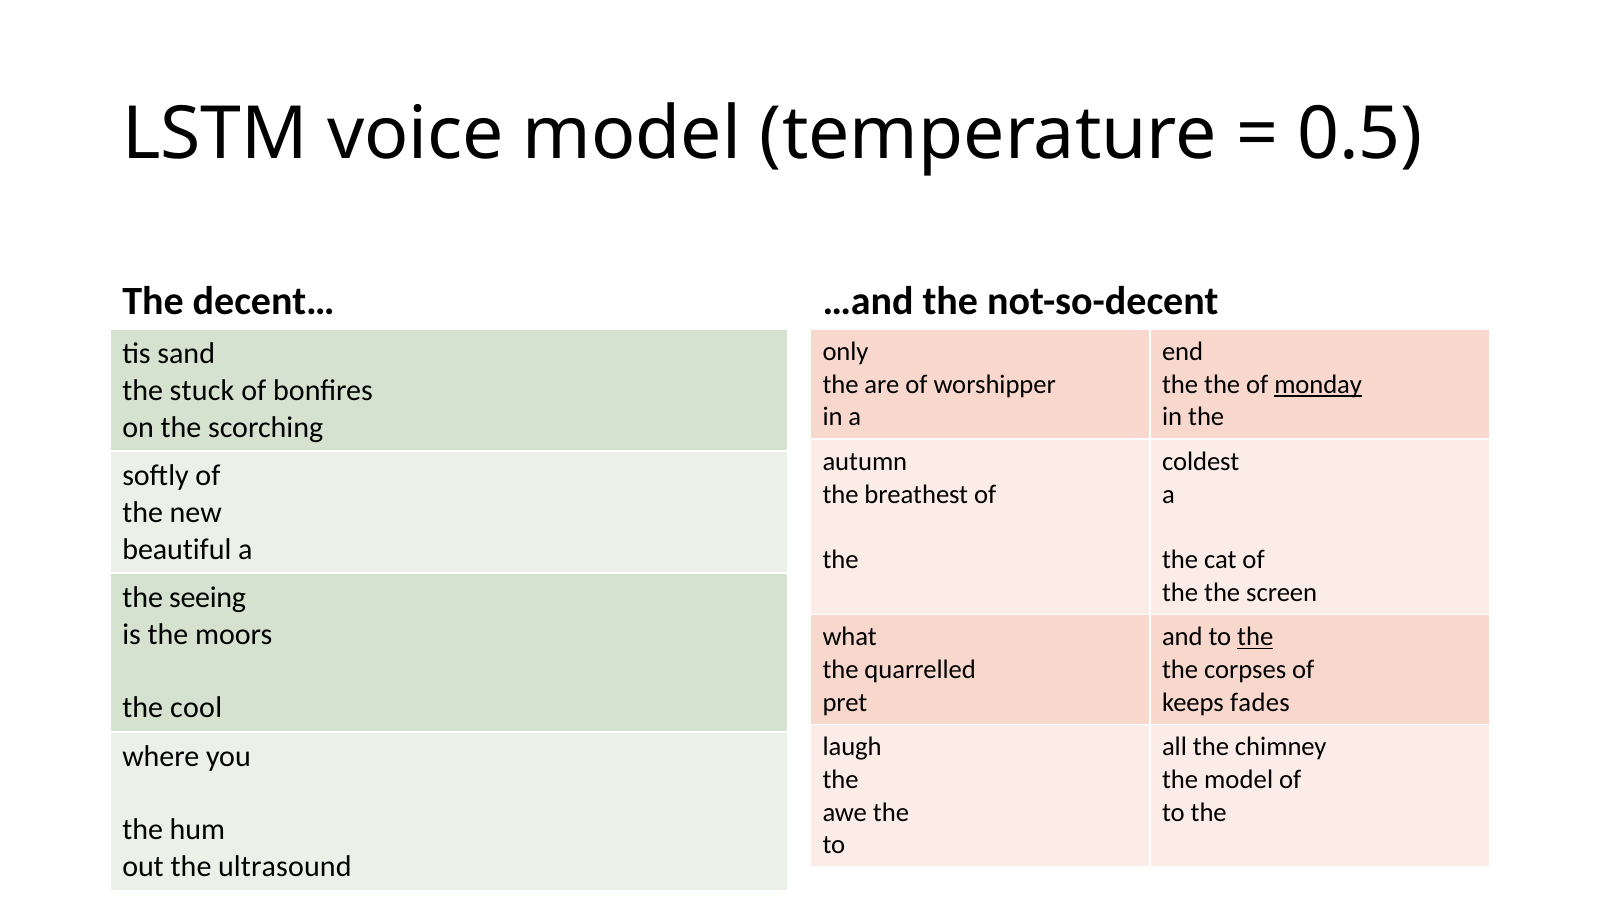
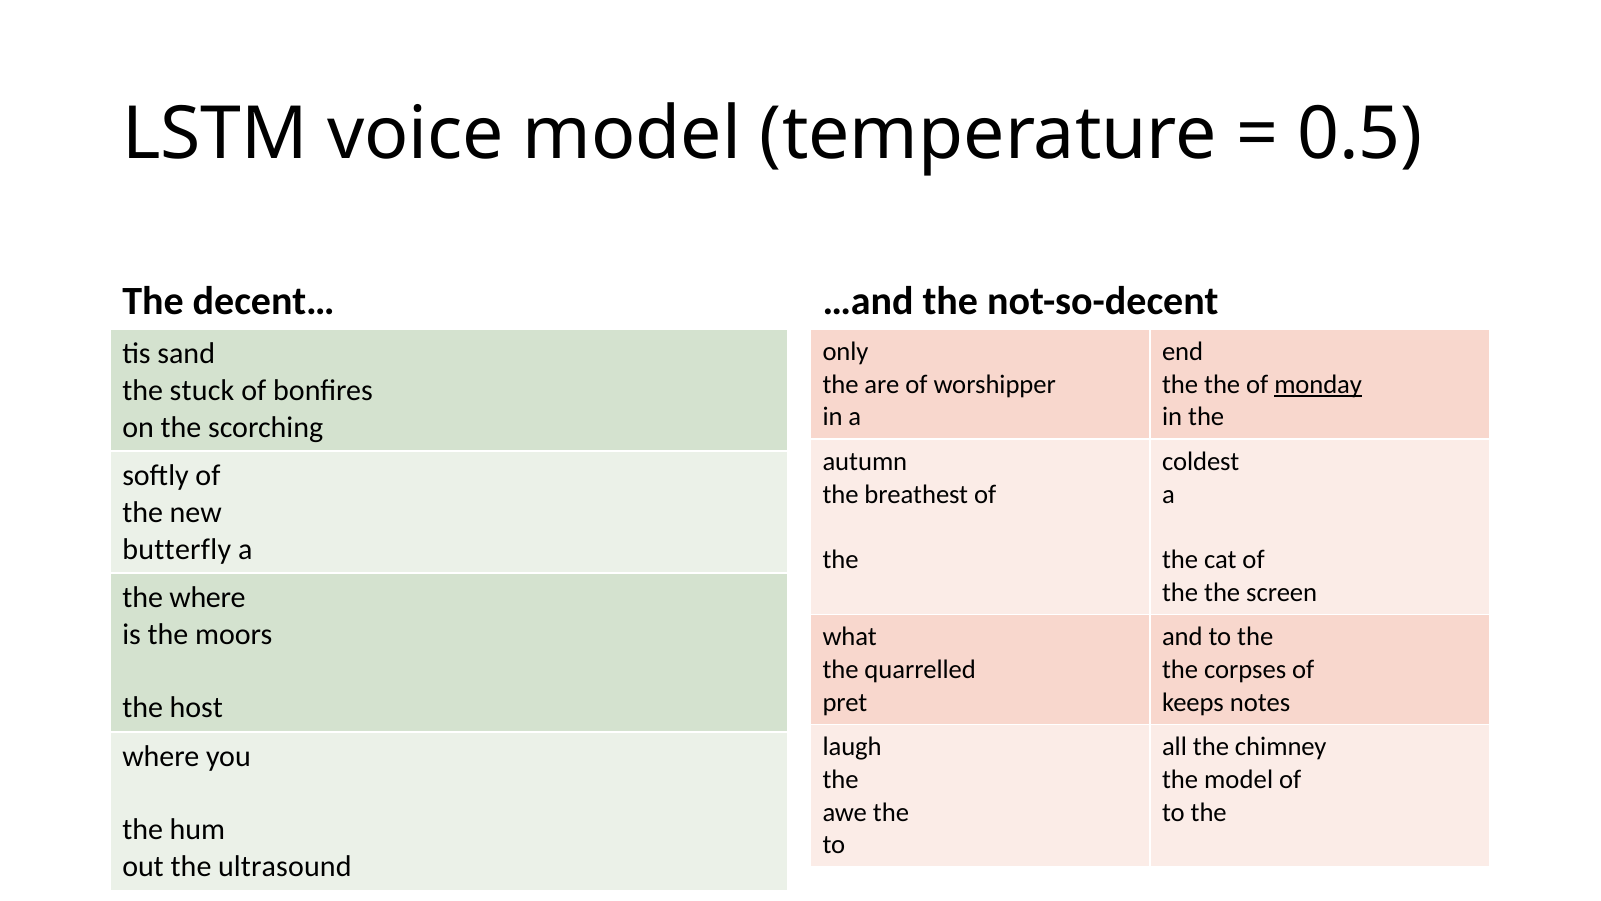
beautiful: beautiful -> butterfly
the seeing: seeing -> where
the at (1255, 637) underline: present -> none
fades: fades -> notes
cool: cool -> host
